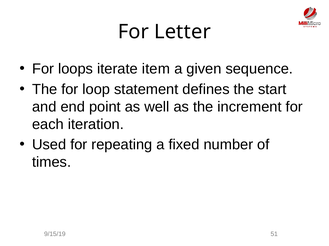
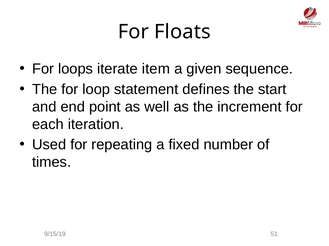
Letter: Letter -> Floats
